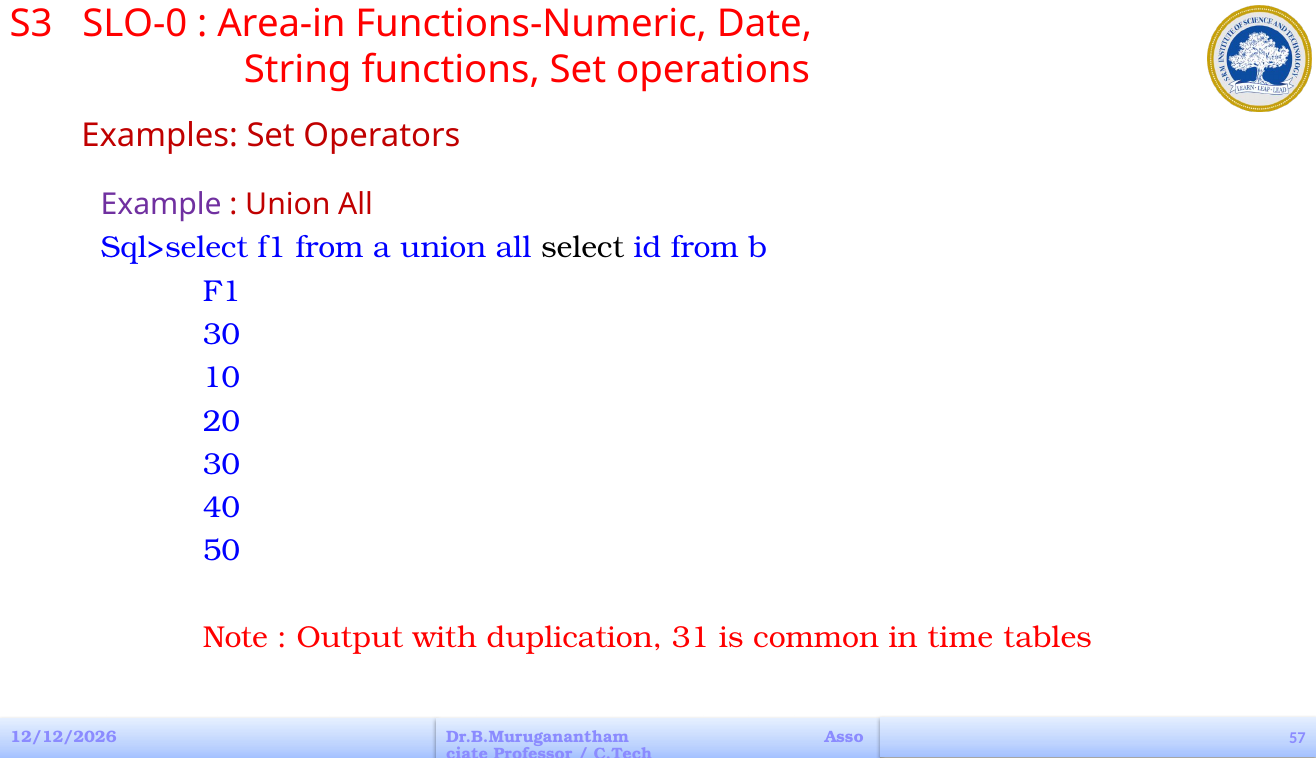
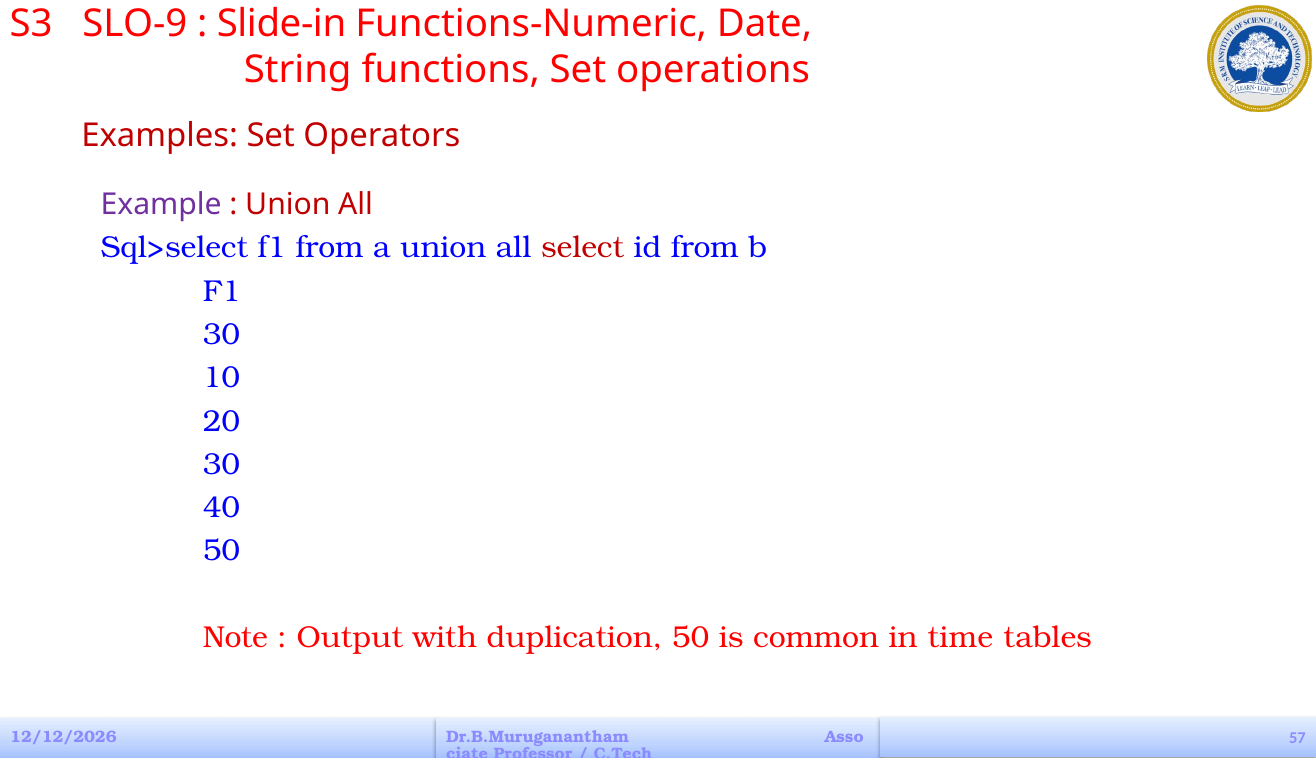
SLO-0: SLO-0 -> SLO-9
Area-in: Area-in -> Slide-in
select colour: black -> red
duplication 31: 31 -> 50
